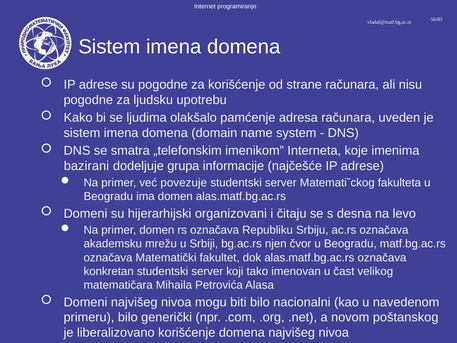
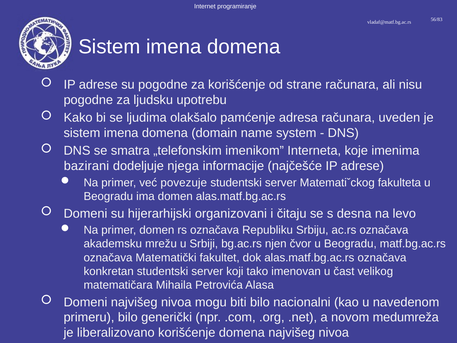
grupa: grupa -> njega
poštanskog: poštanskog -> medumreža
